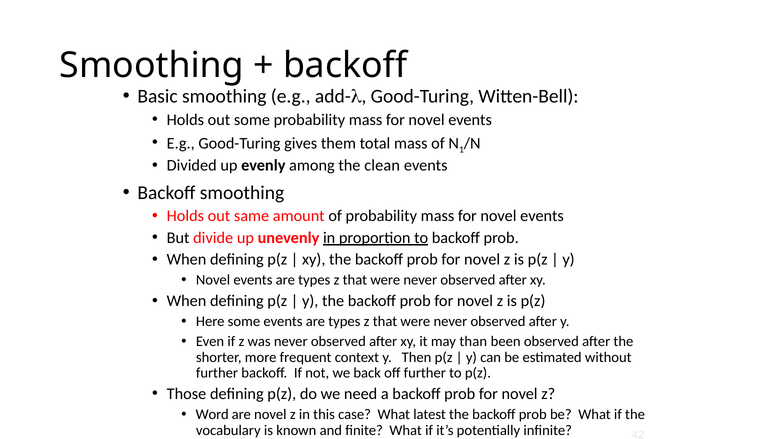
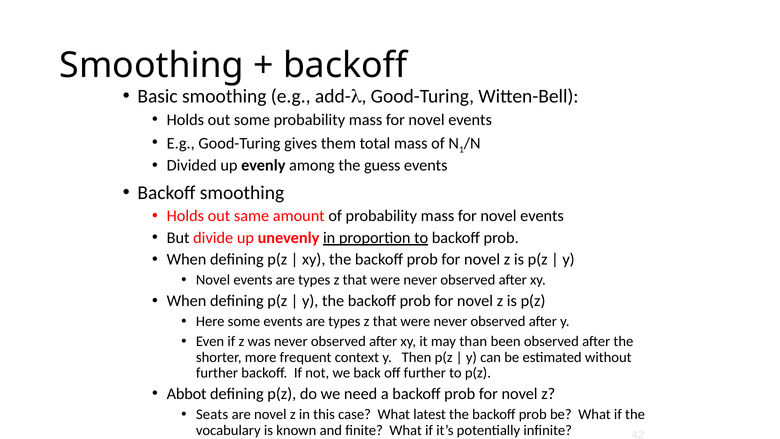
clean: clean -> guess
Those: Those -> Abbot
Word: Word -> Seats
